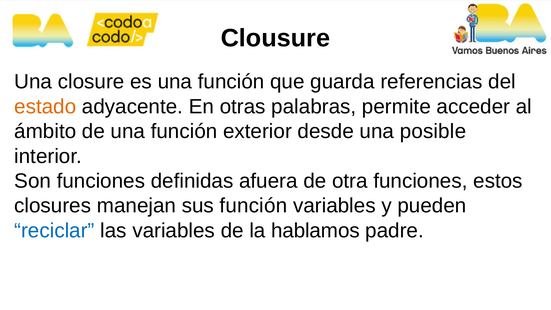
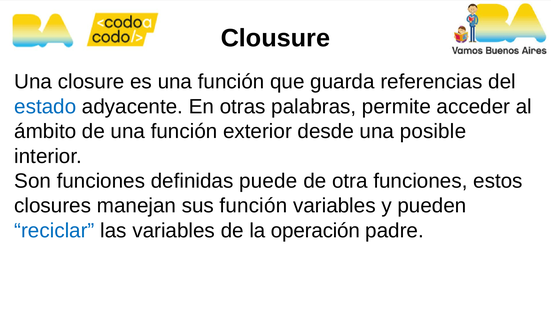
estado colour: orange -> blue
afuera: afuera -> puede
hablamos: hablamos -> operación
